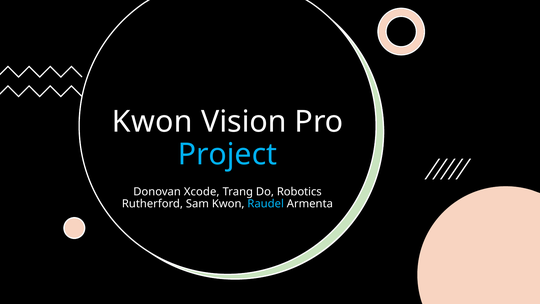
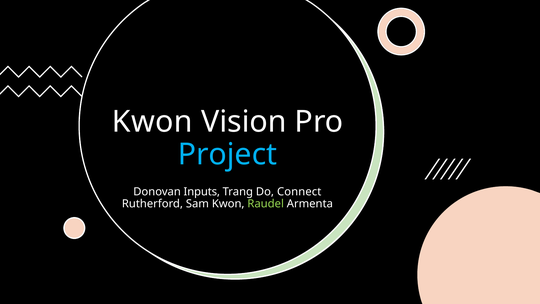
Xcode: Xcode -> Inputs
Robotics: Robotics -> Connect
Raudel colour: light blue -> light green
